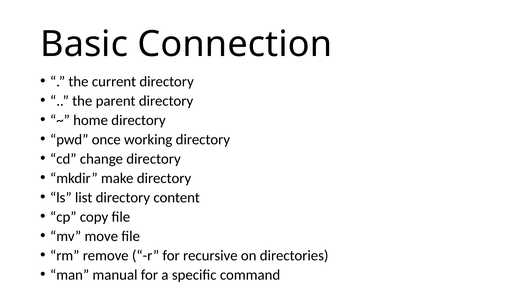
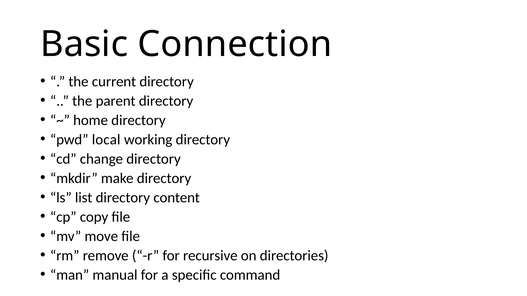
once: once -> local
